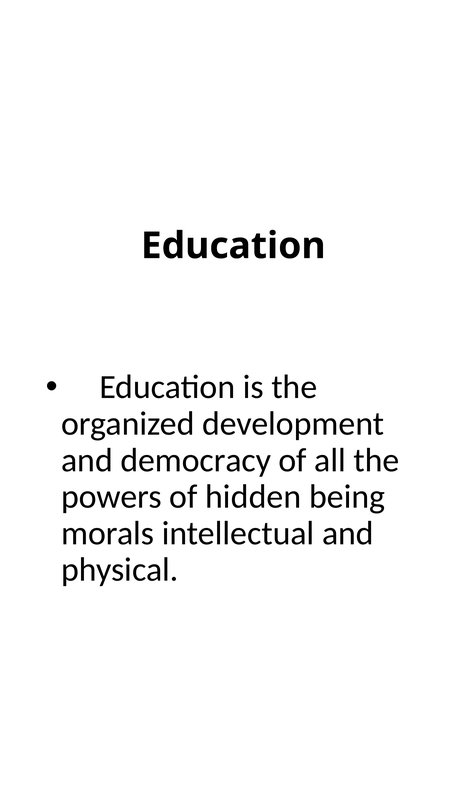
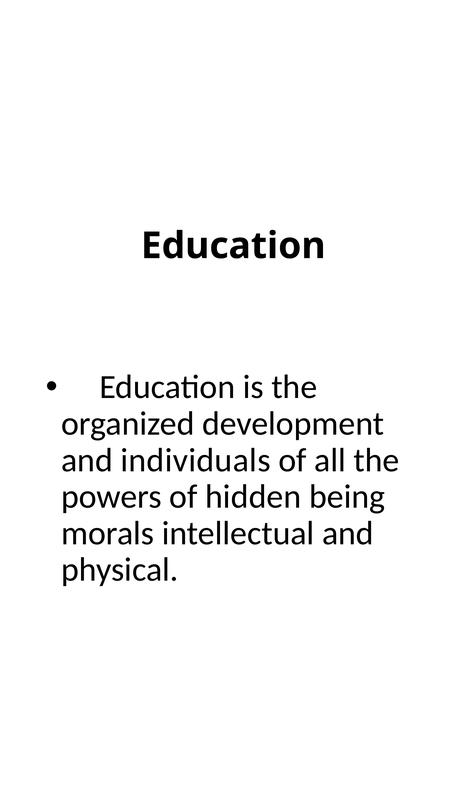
democracy: democracy -> individuals
